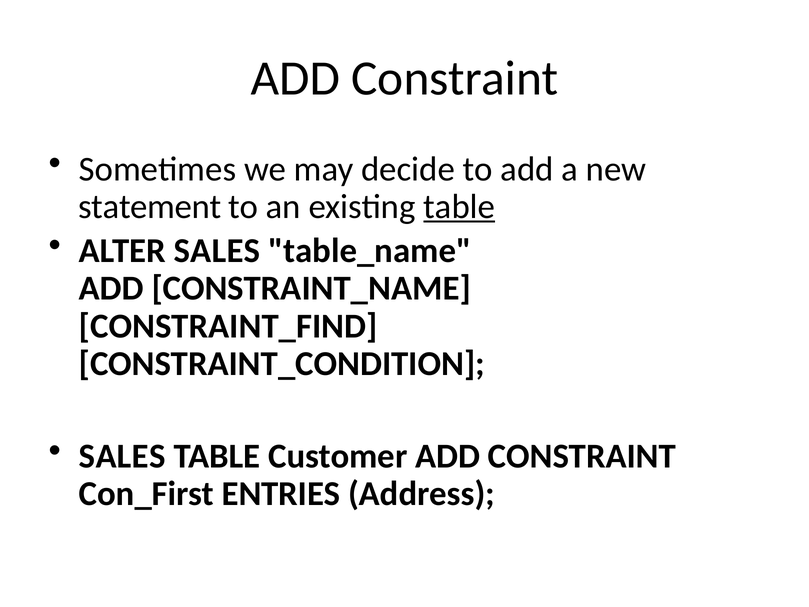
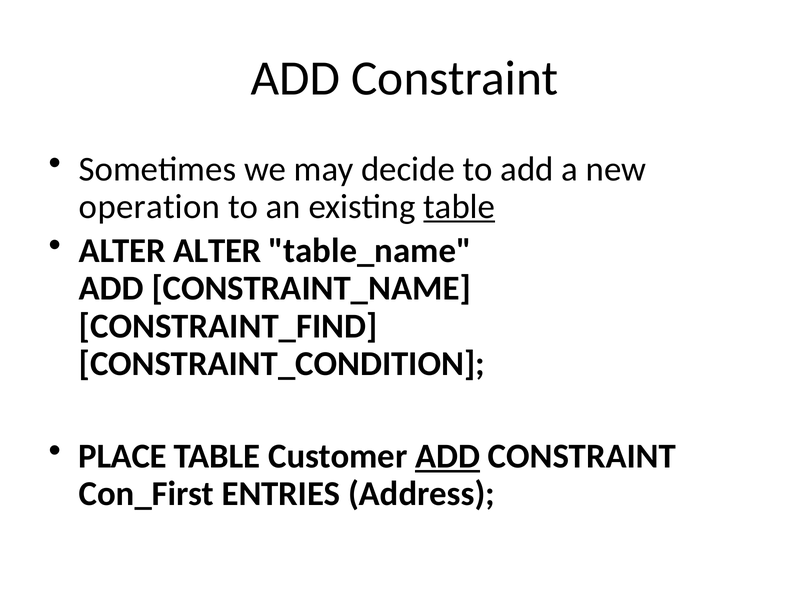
statement: statement -> operation
ALTER SALES: SALES -> ALTER
SALES at (122, 456): SALES -> PLACE
ADD at (448, 456) underline: none -> present
